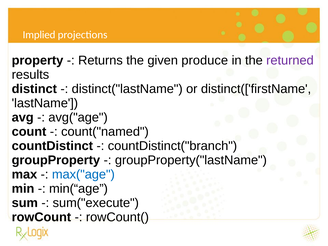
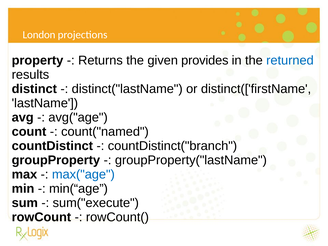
Implied: Implied -> London
produce: produce -> provides
returned colour: purple -> blue
